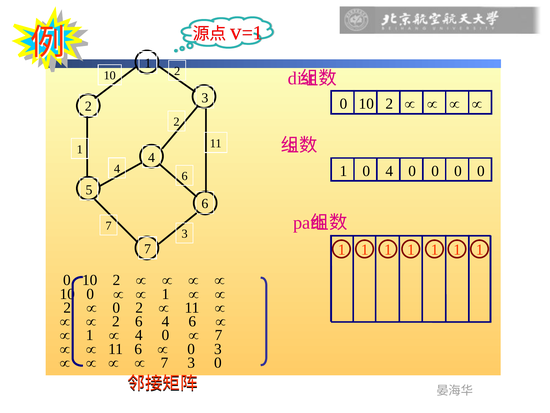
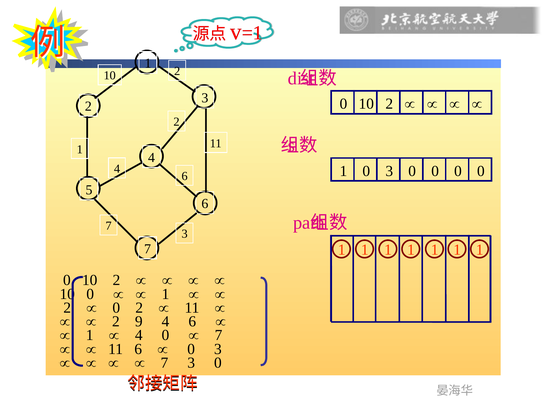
1 0 4: 4 -> 3
2 6: 6 -> 9
